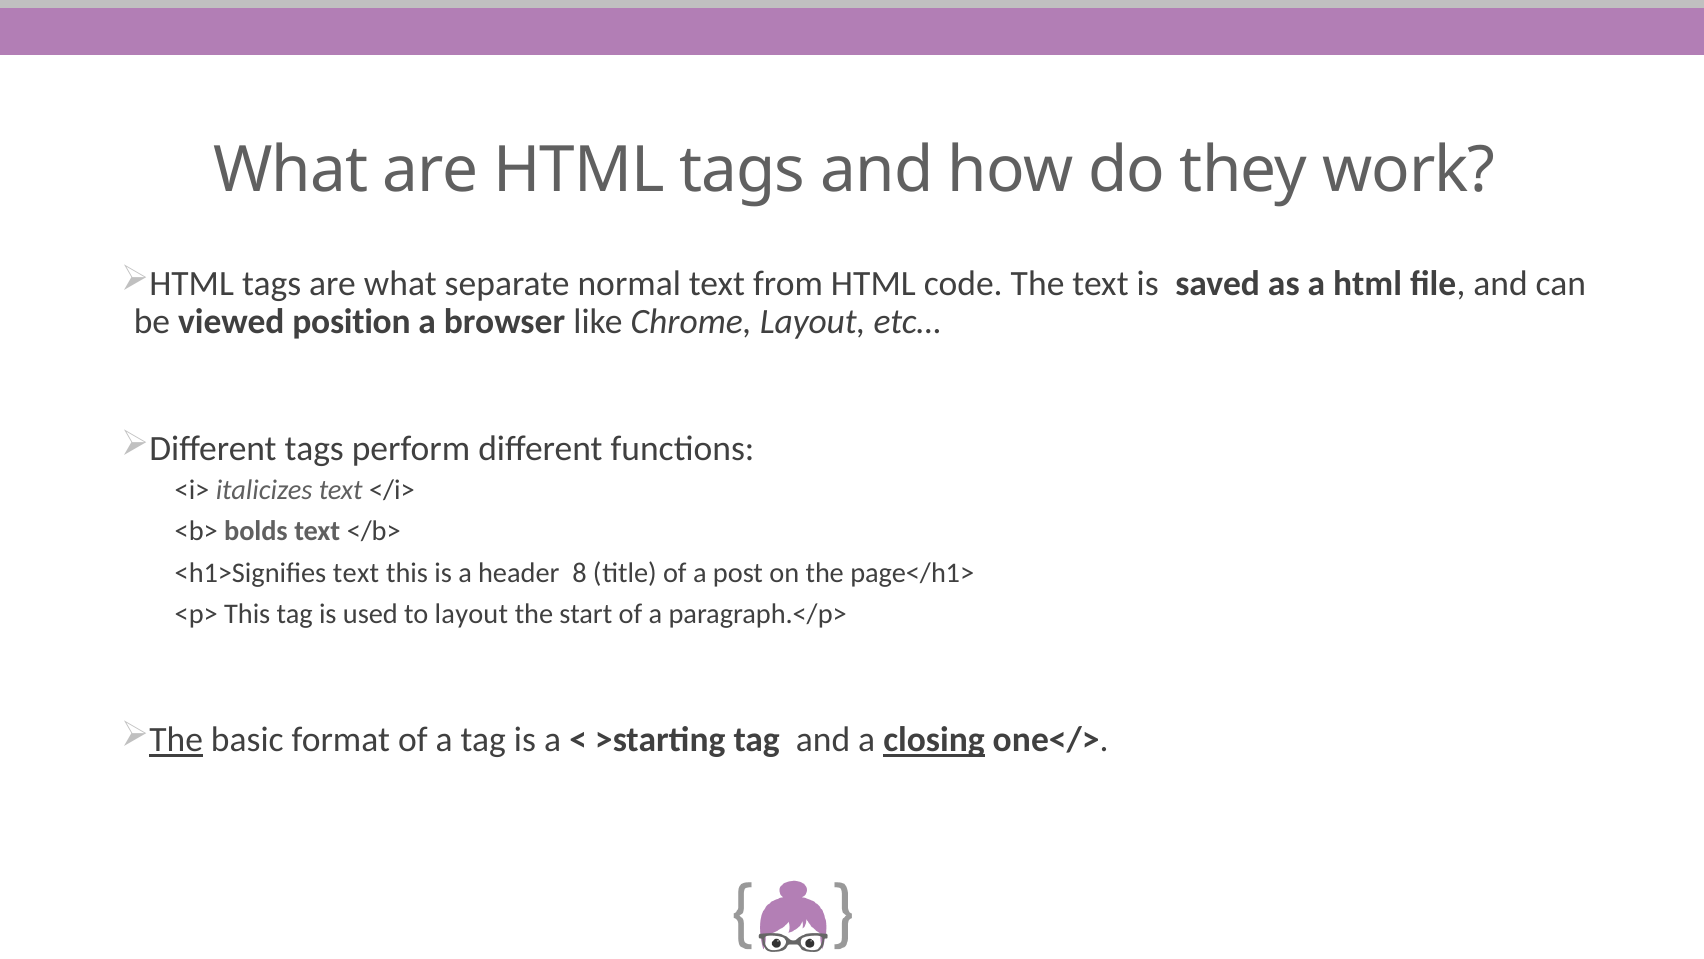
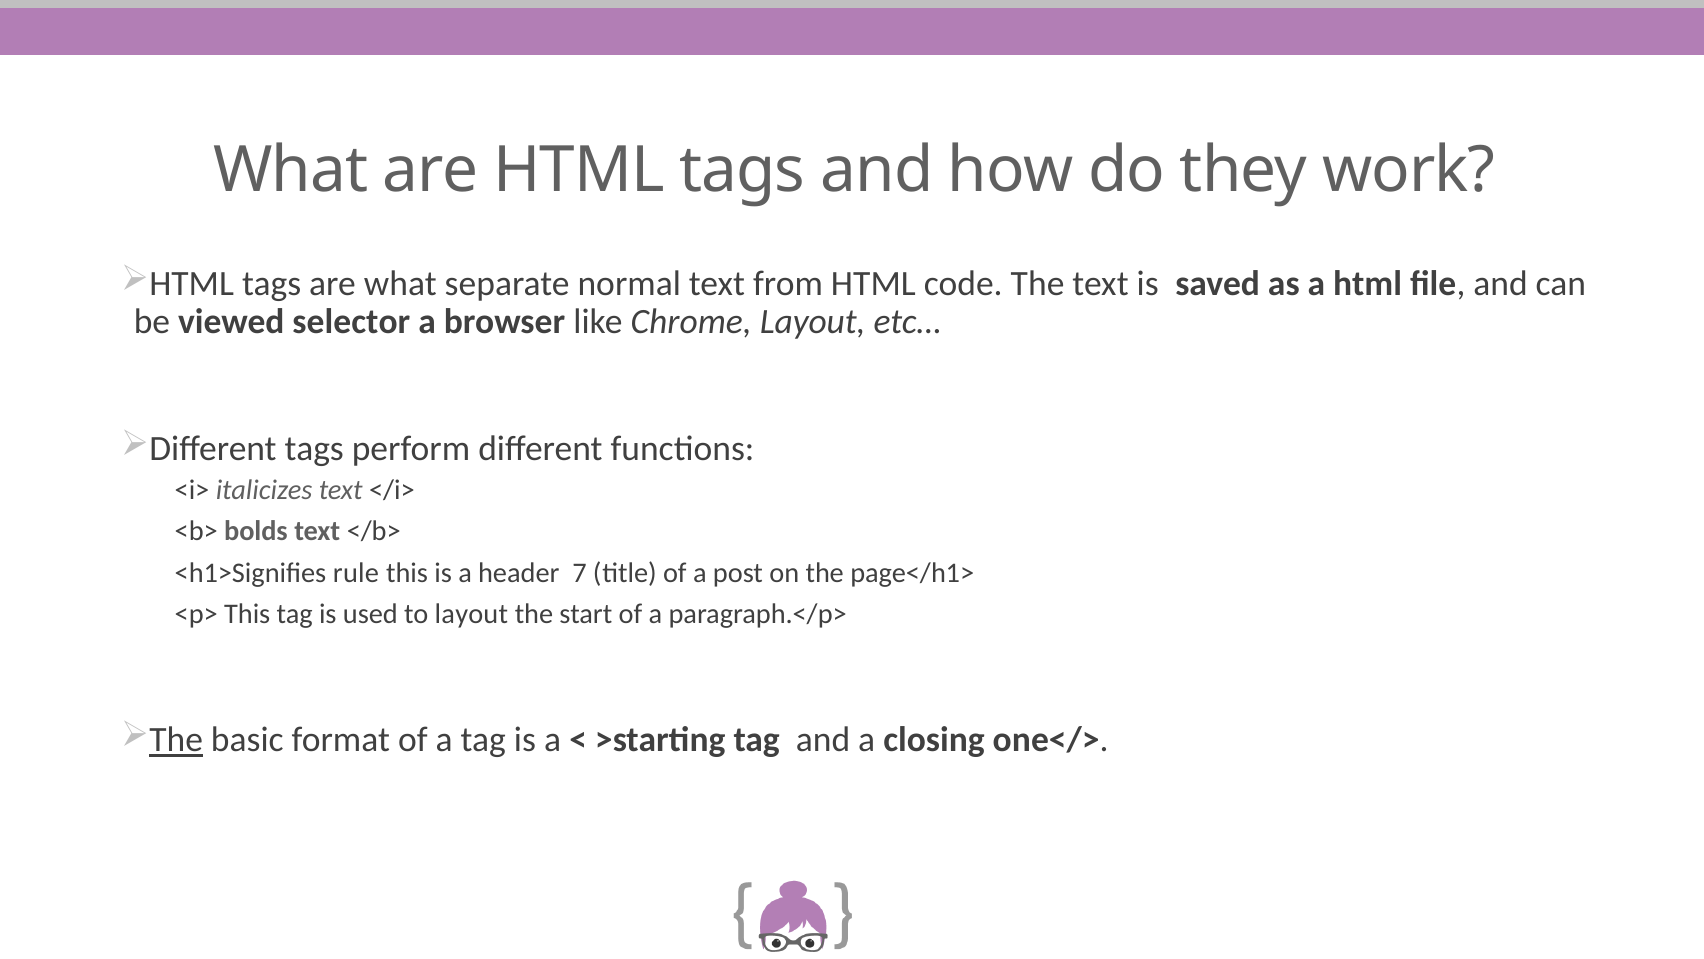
position: position -> selector
<h1>Signifies text: text -> rule
8: 8 -> 7
closing underline: present -> none
